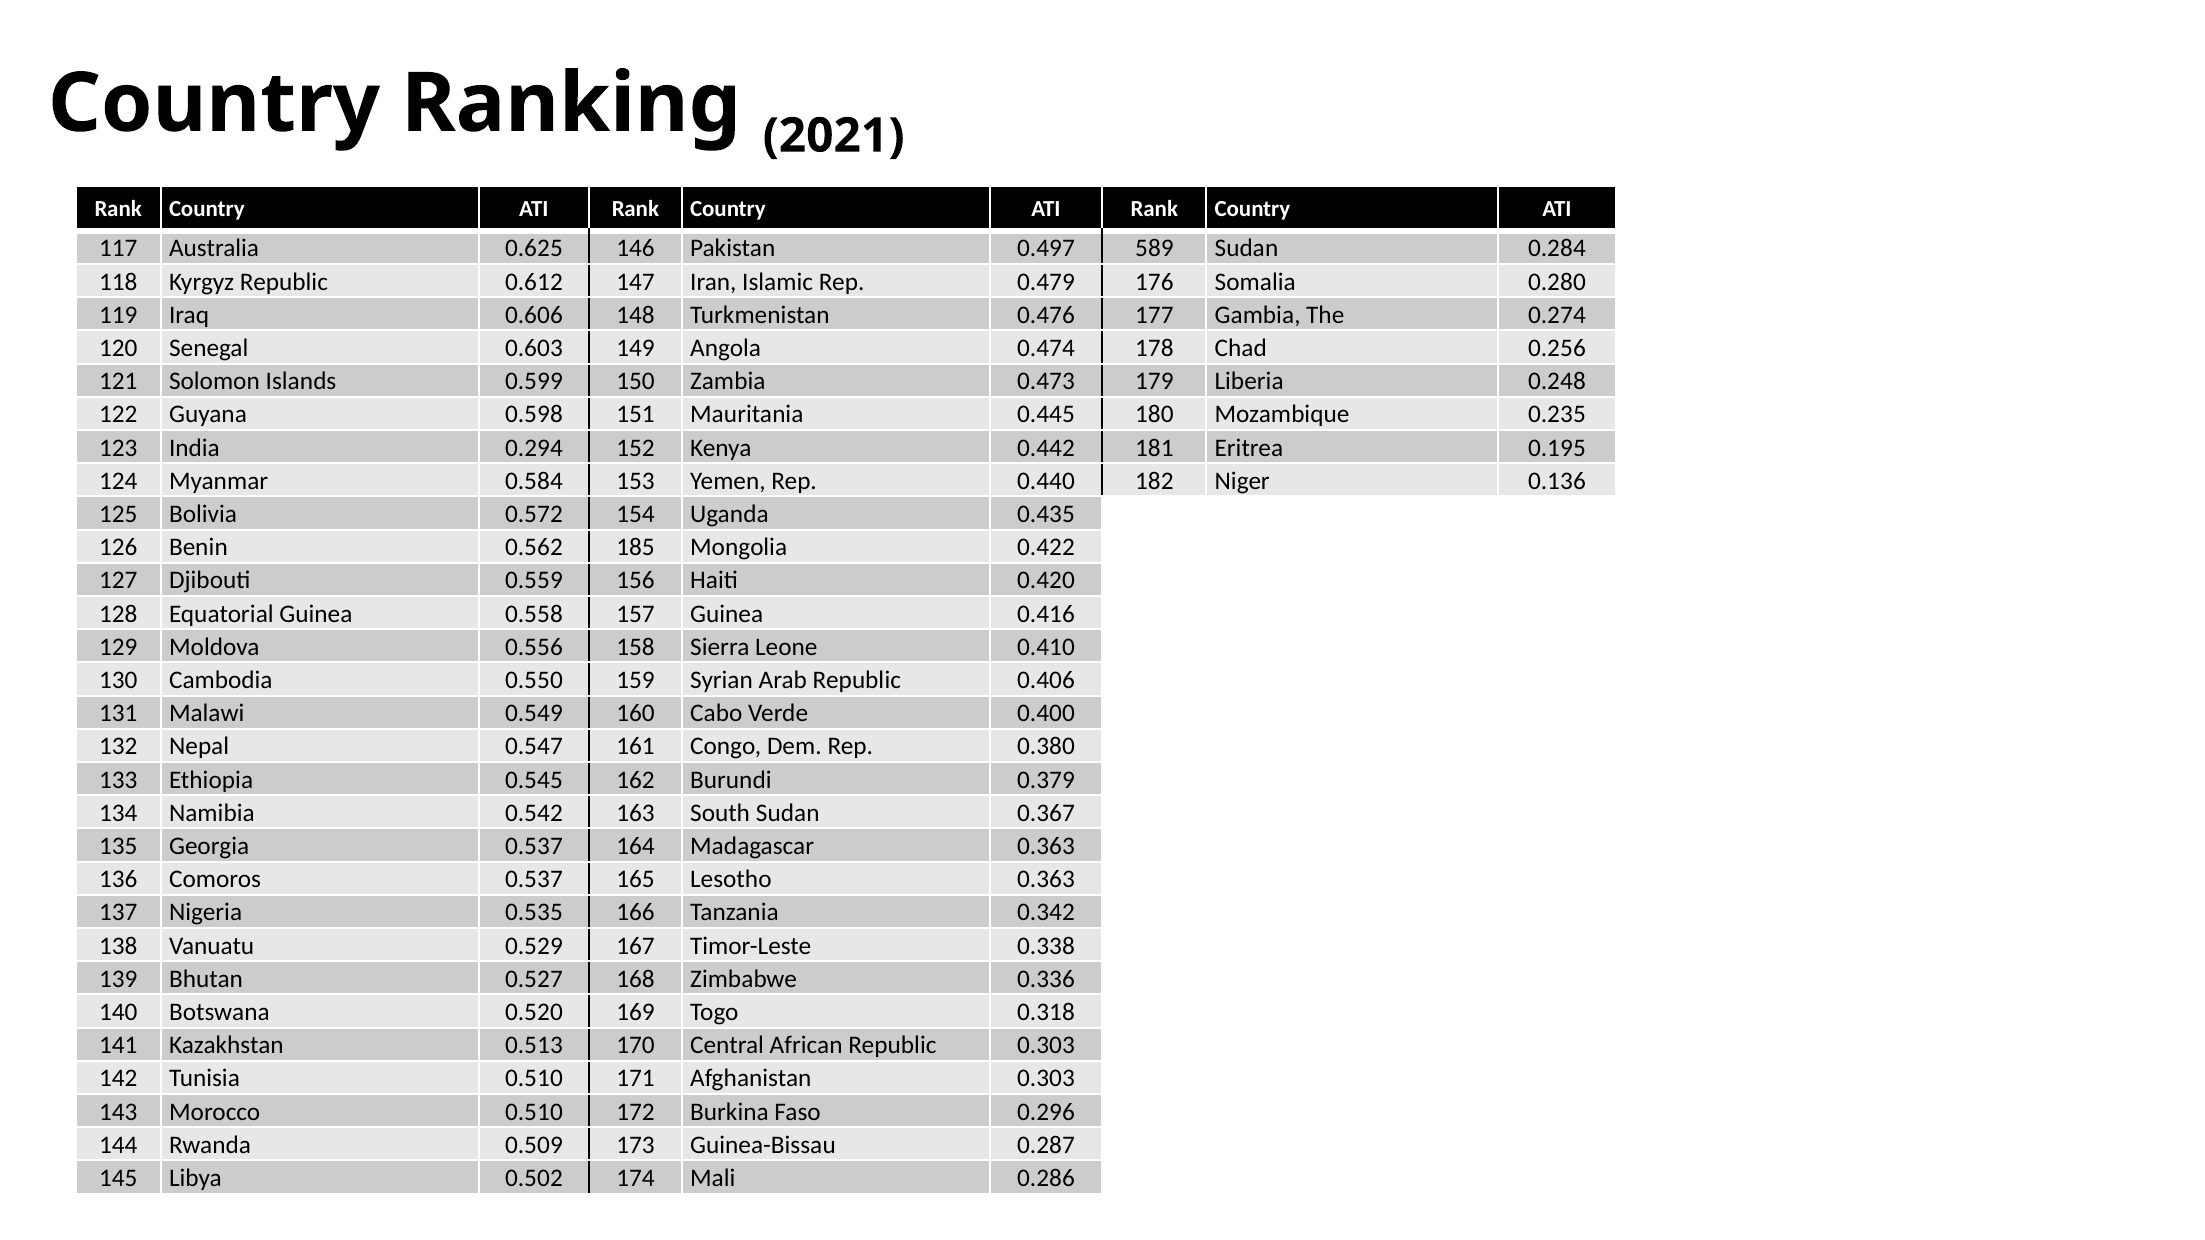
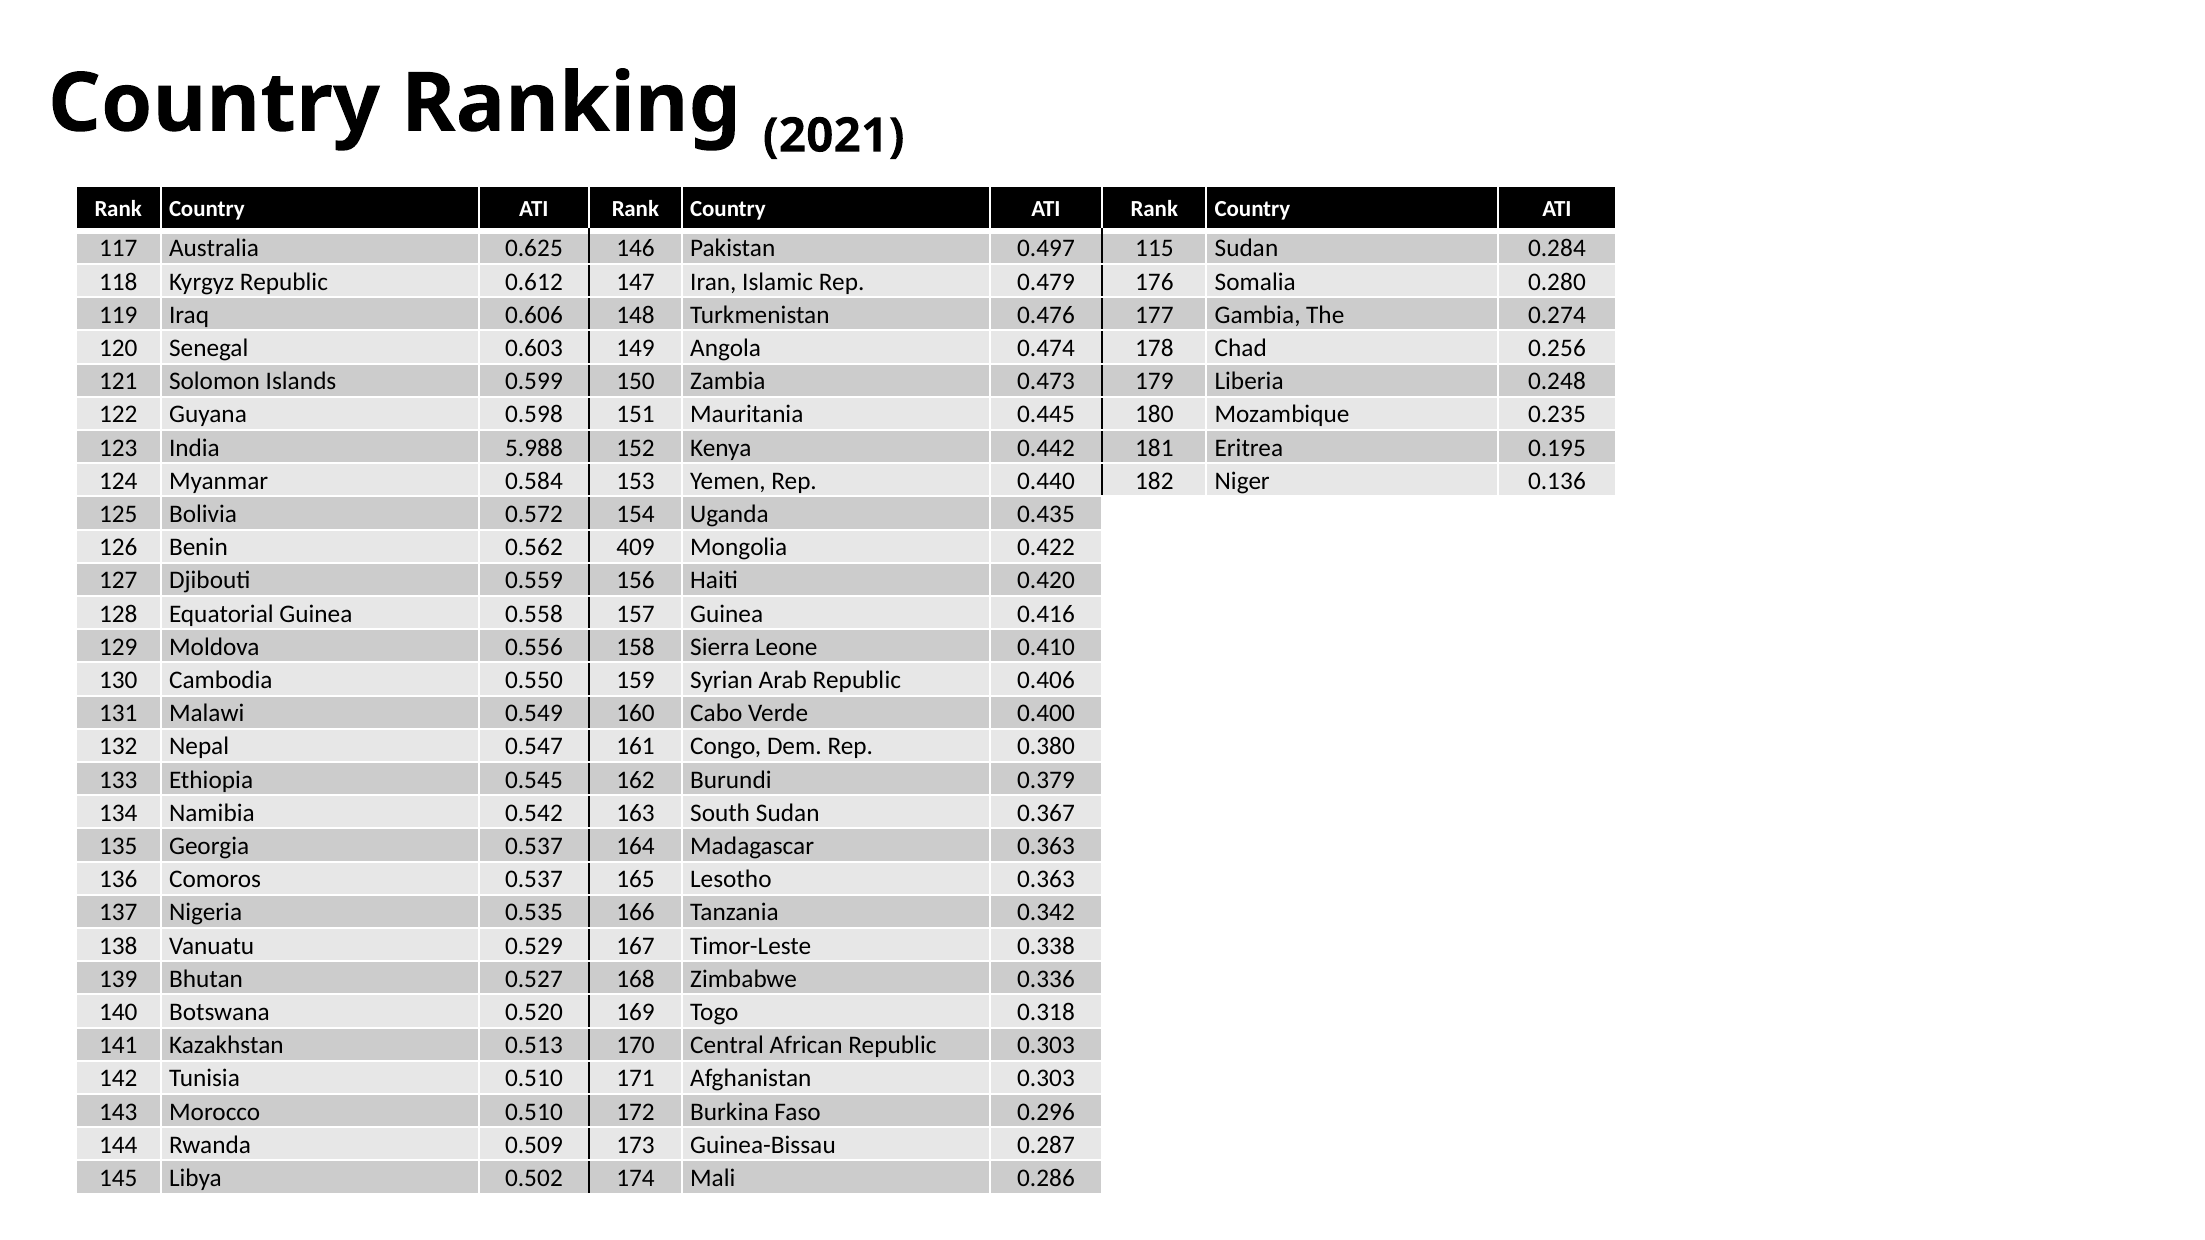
589: 589 -> 115
0.294: 0.294 -> 5.988
185: 185 -> 409
